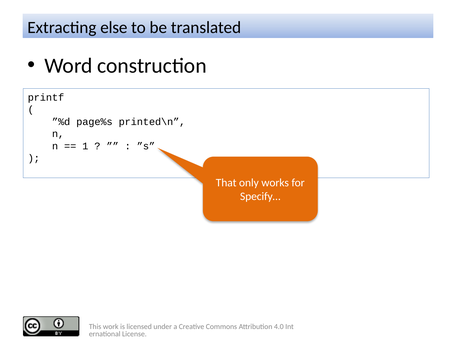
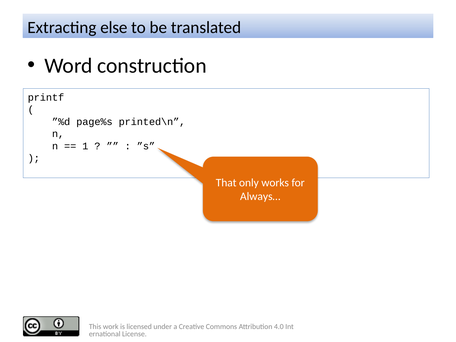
Specify…: Specify… -> Always…
